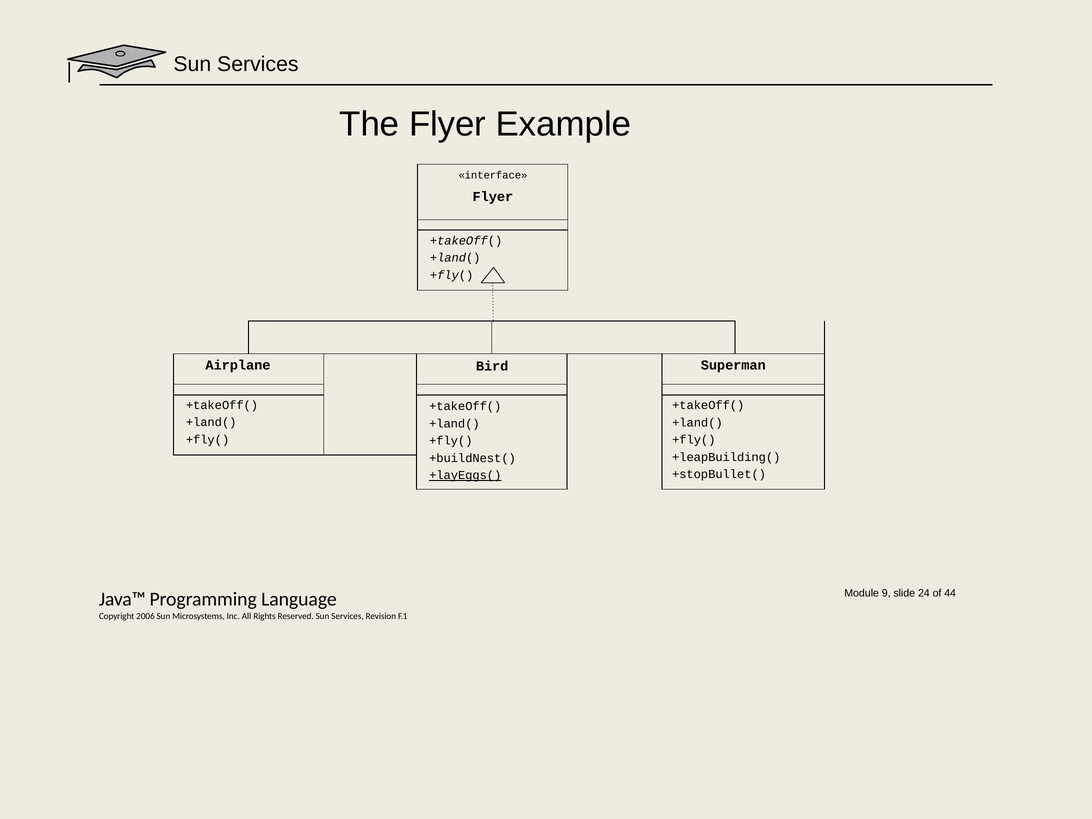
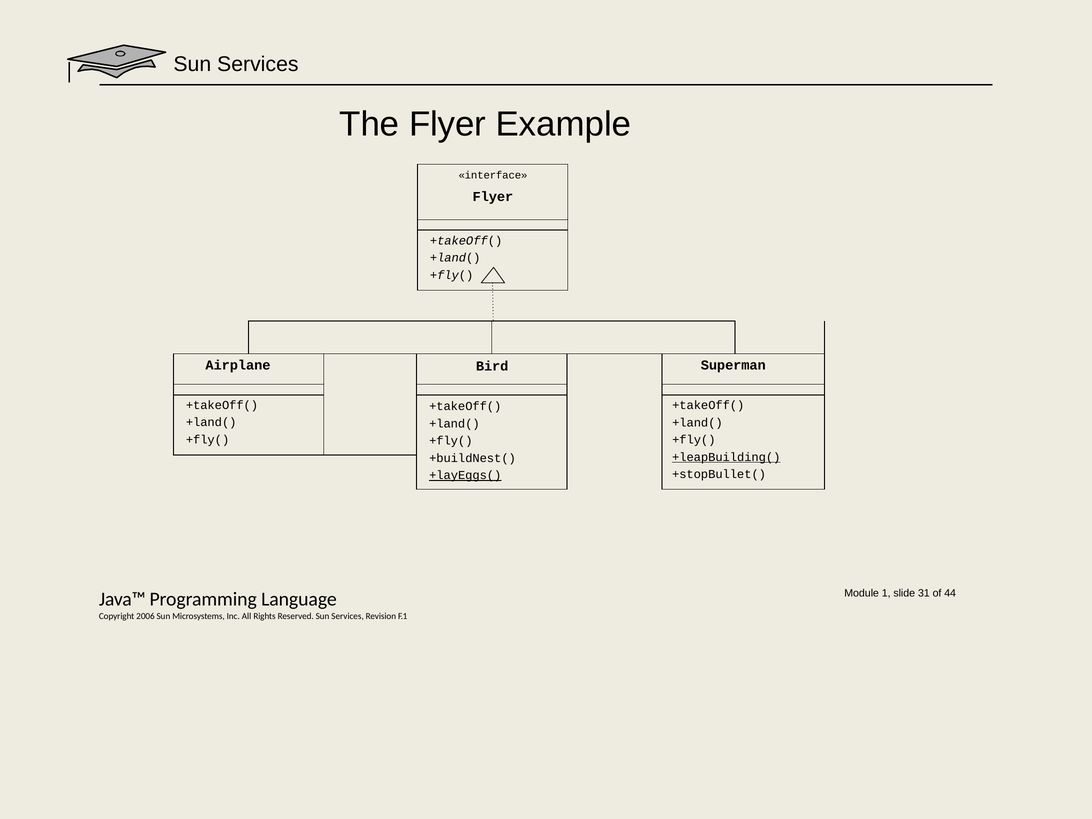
+leapBuilding( underline: none -> present
9: 9 -> 1
24: 24 -> 31
